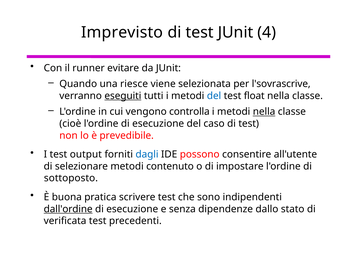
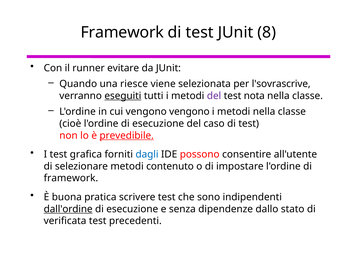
Imprevisto at (122, 32): Imprevisto -> Framework
4: 4 -> 8
del at (214, 96) colour: blue -> purple
float: float -> nota
vengono controlla: controlla -> vengono
nella at (264, 112) underline: present -> none
prevedibile underline: none -> present
output: output -> grafica
sottoposto at (71, 178): sottoposto -> framework
